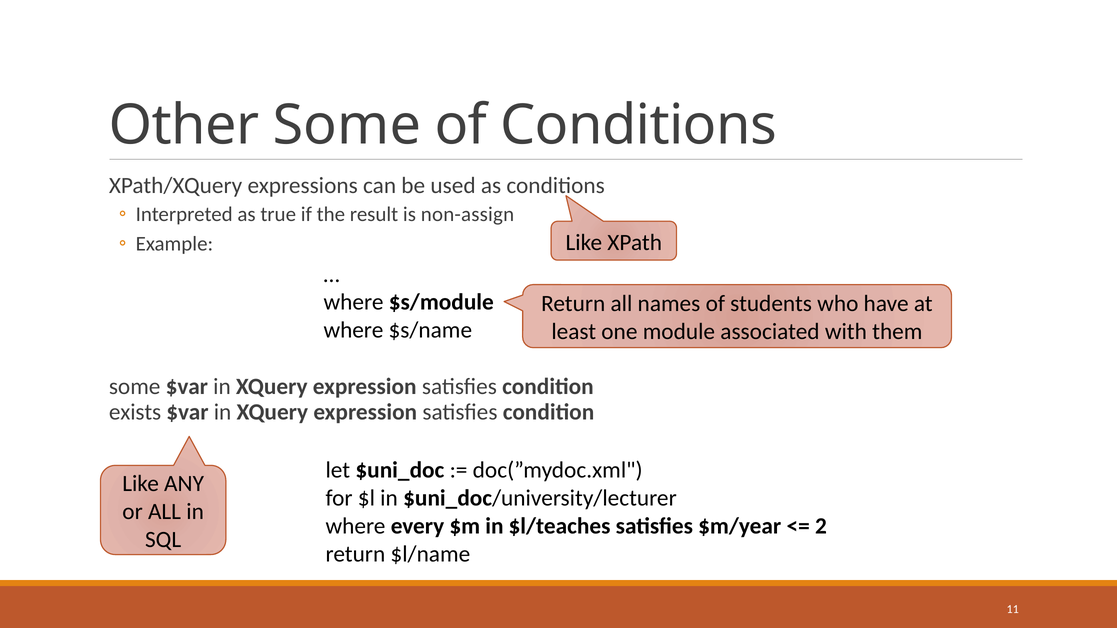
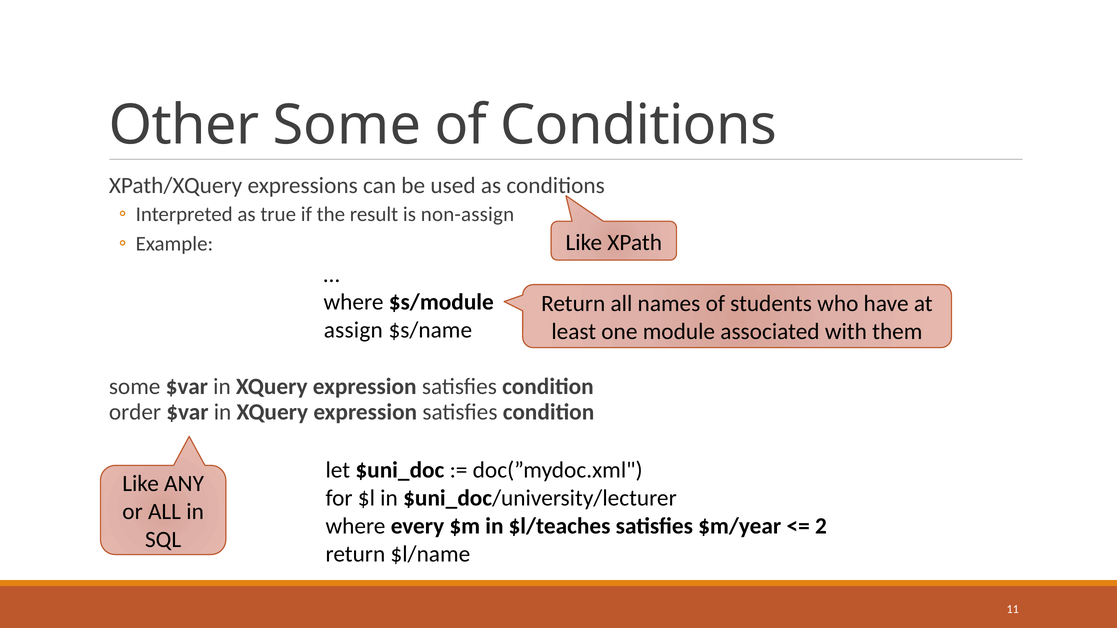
where at (353, 330): where -> assign
exists: exists -> order
